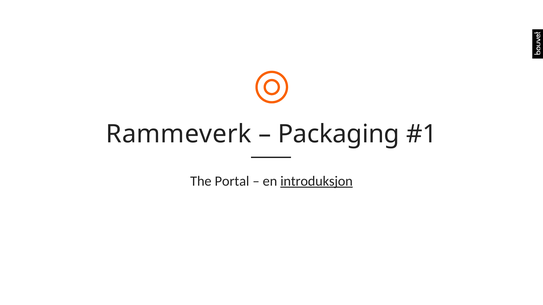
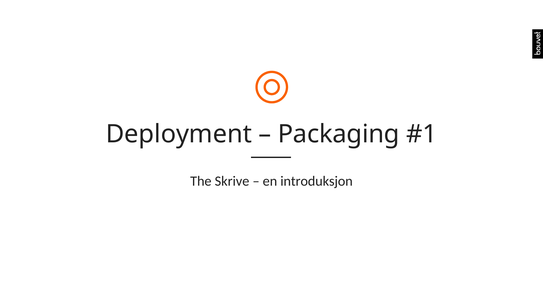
Rammeverk: Rammeverk -> Deployment
Portal: Portal -> Skrive
introduksjon underline: present -> none
